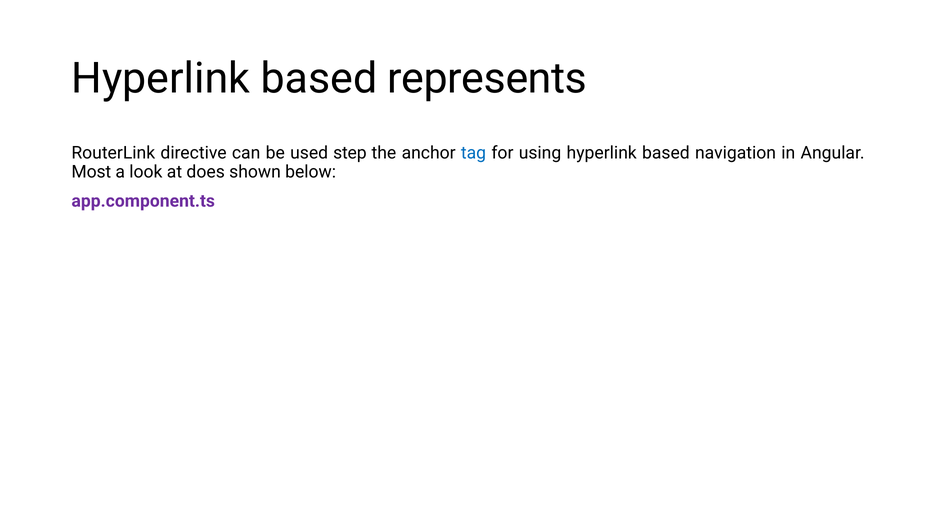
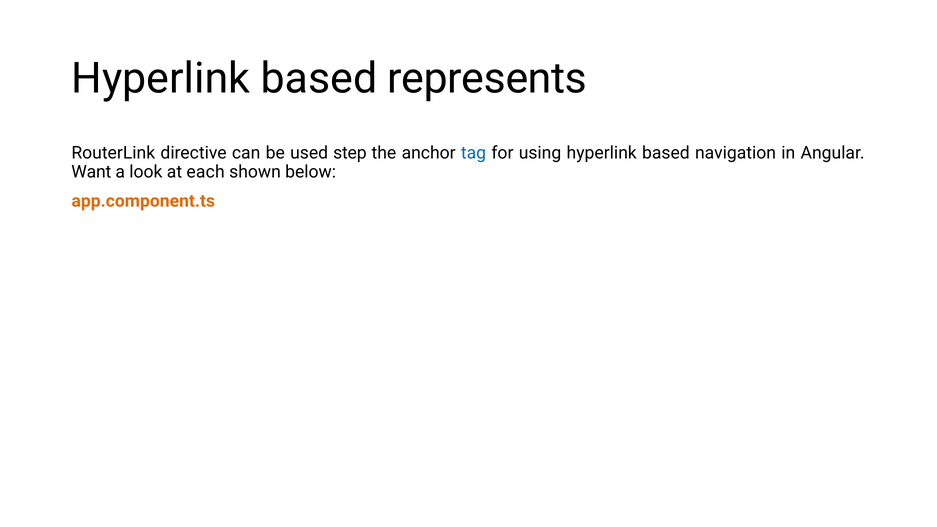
Most: Most -> Want
does: does -> each
app.component.ts colour: purple -> orange
